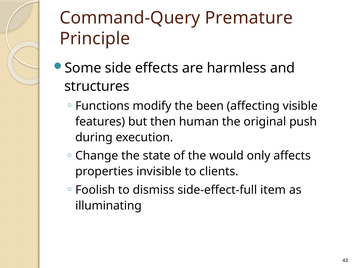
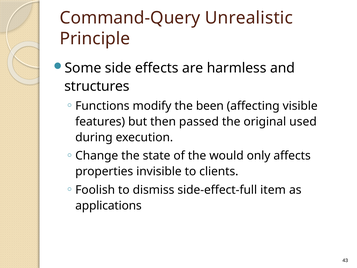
Premature: Premature -> Unrealistic
human: human -> passed
push: push -> used
illuminating: illuminating -> applications
